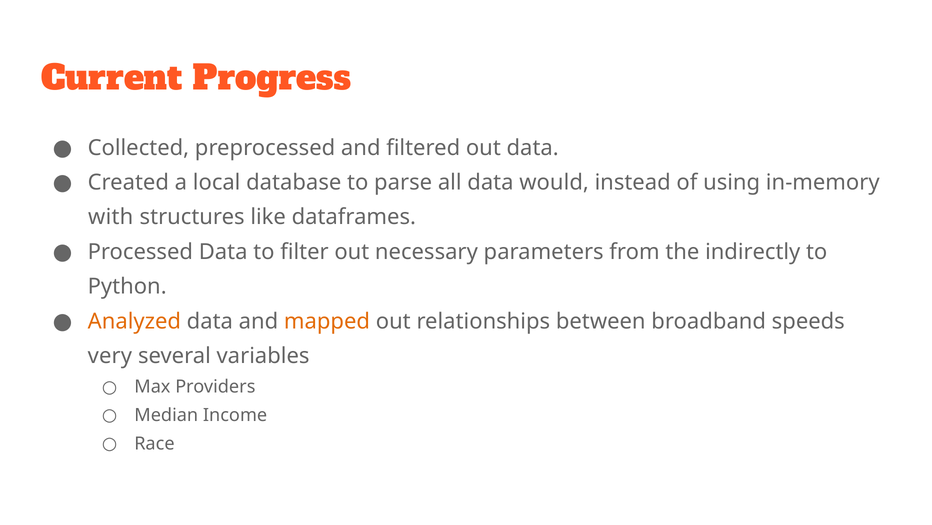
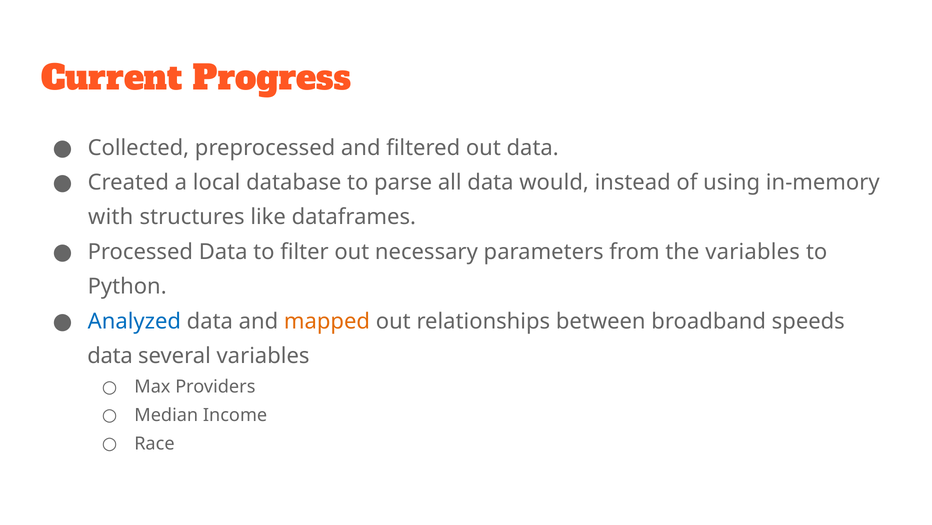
the indirectly: indirectly -> variables
Analyzed colour: orange -> blue
very at (110, 355): very -> data
